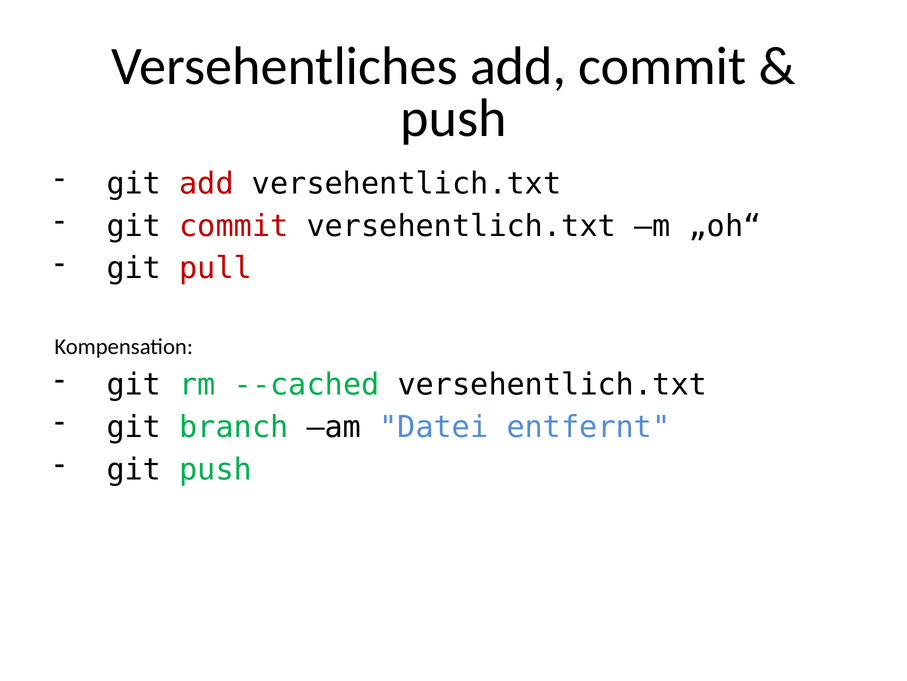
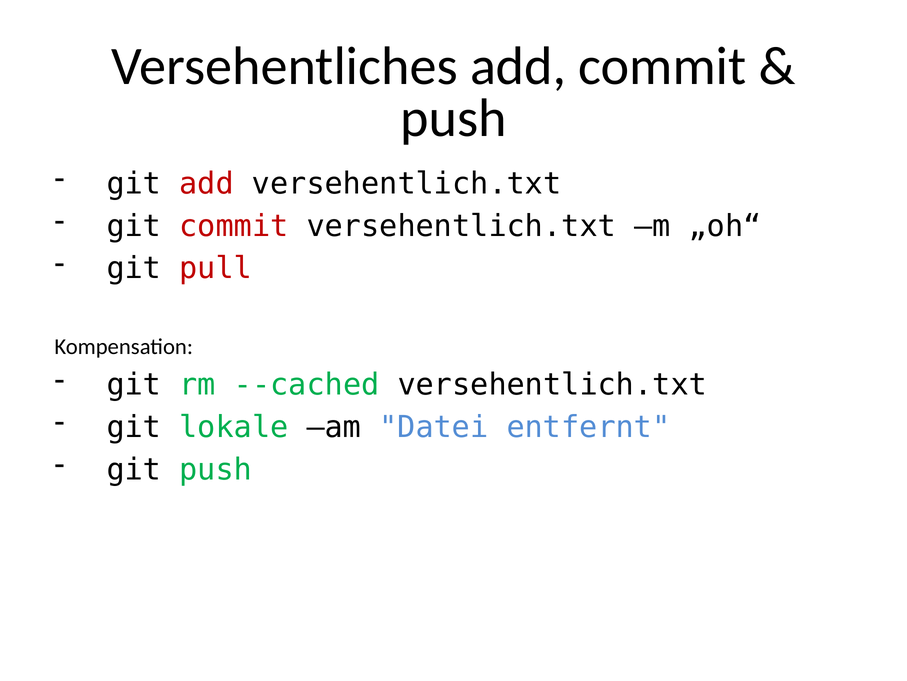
branch: branch -> lokale
